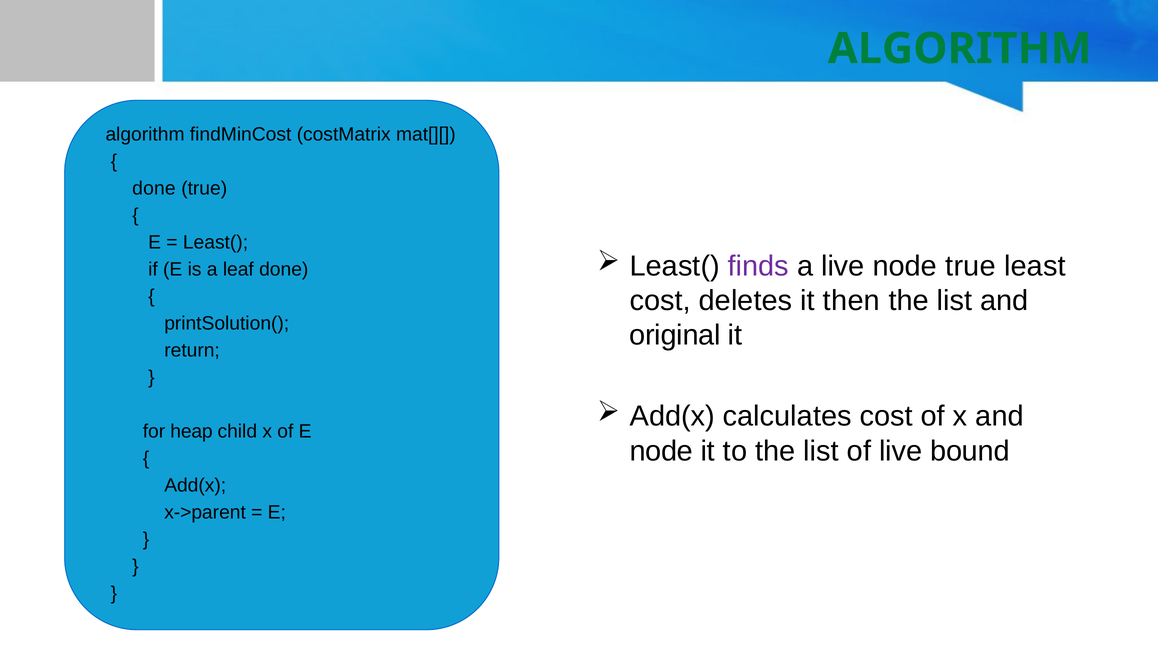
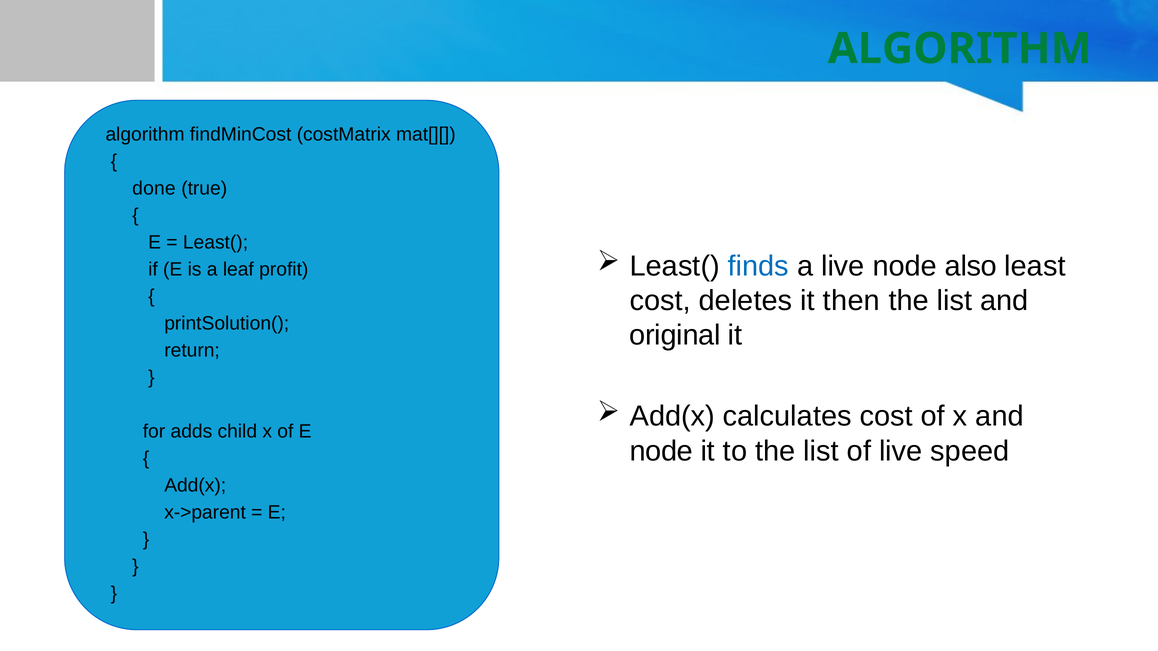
finds colour: purple -> blue
node true: true -> also
leaf done: done -> profit
heap: heap -> adds
bound: bound -> speed
